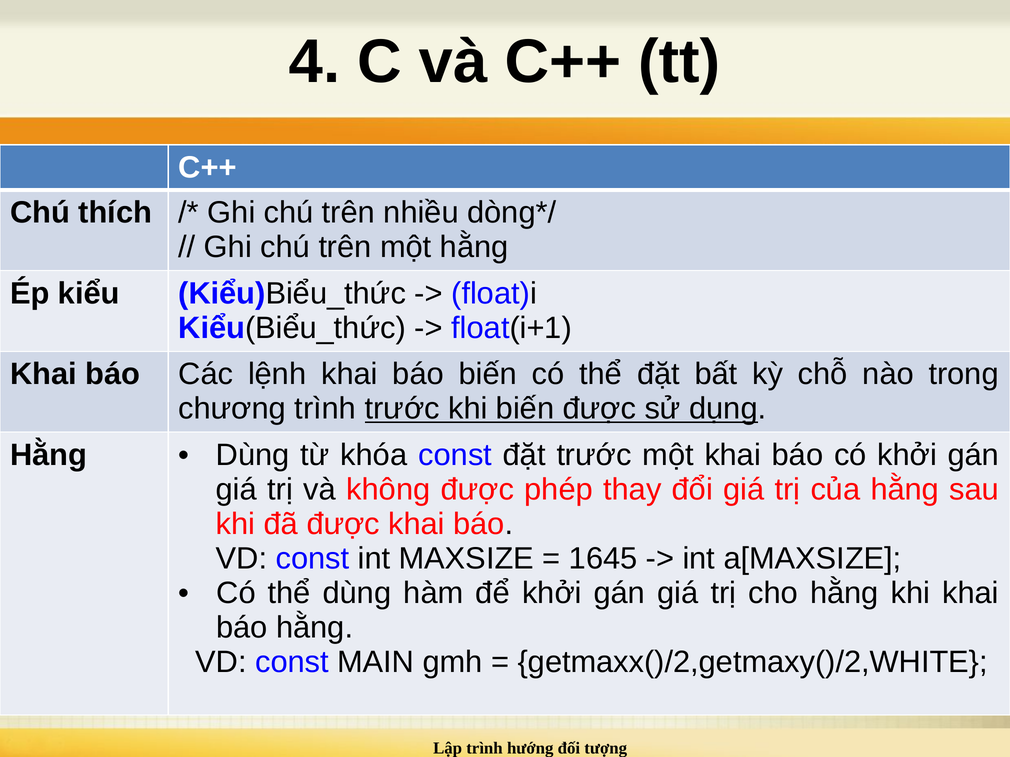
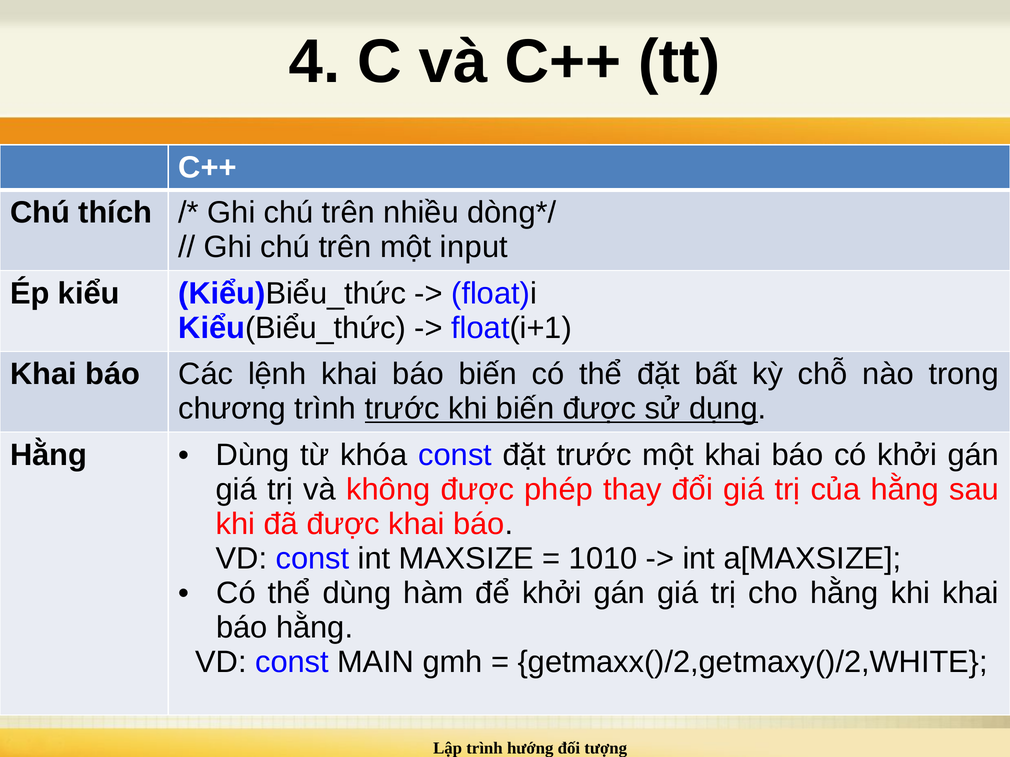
một hằng: hằng -> input
1645: 1645 -> 1010
